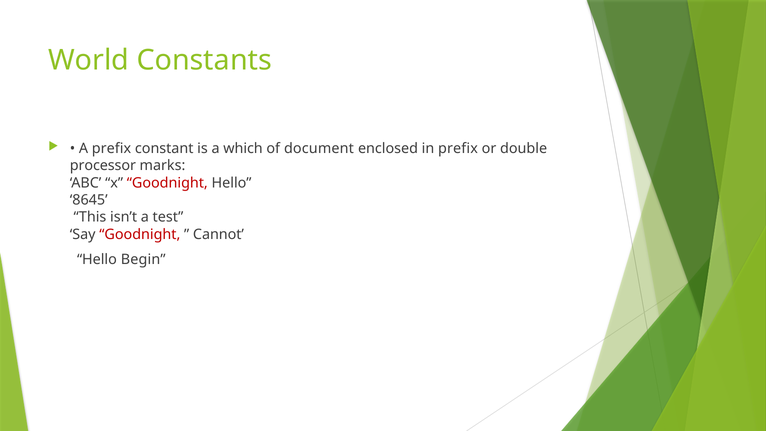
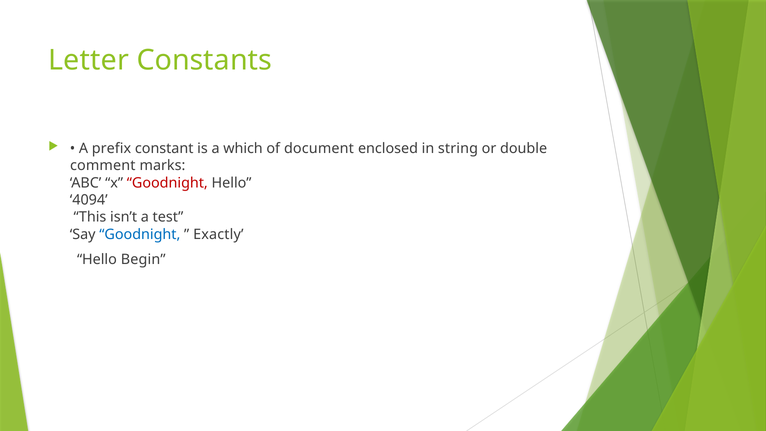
World: World -> Letter
in prefix: prefix -> string
processor: processor -> comment
8645: 8645 -> 4094
Goodnight at (140, 234) colour: red -> blue
Cannot: Cannot -> Exactly
